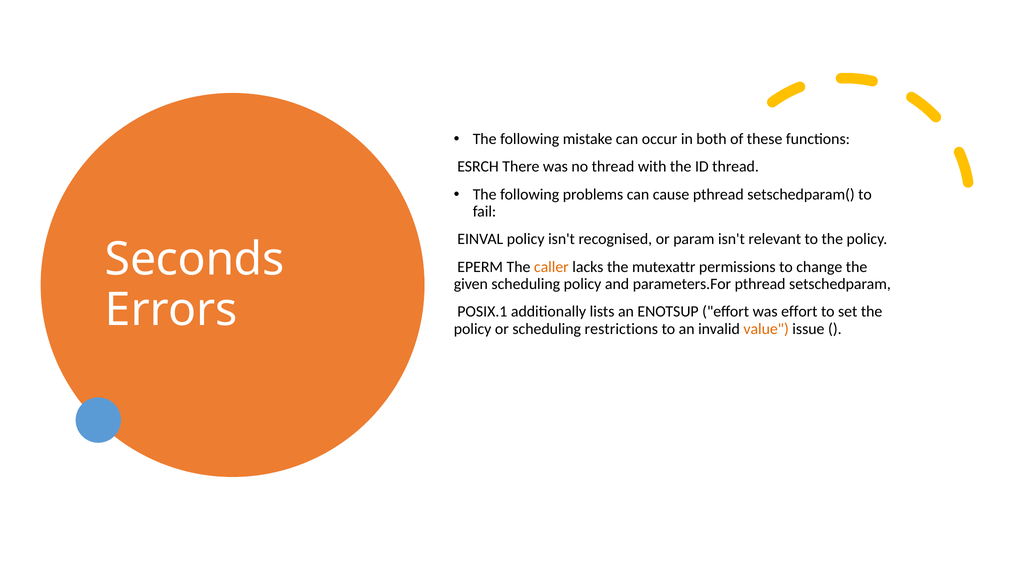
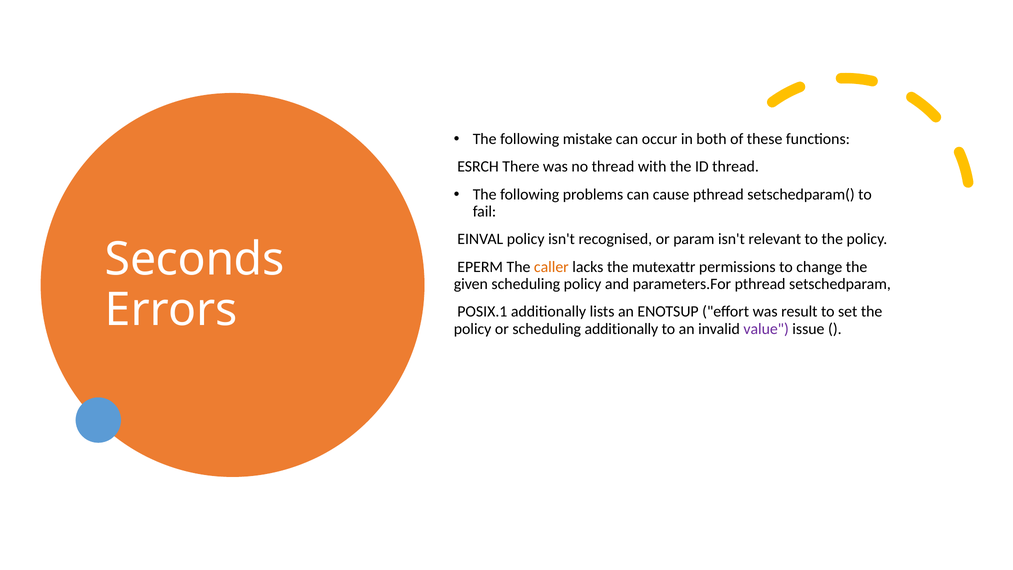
was effort: effort -> result
scheduling restrictions: restrictions -> additionally
value colour: orange -> purple
